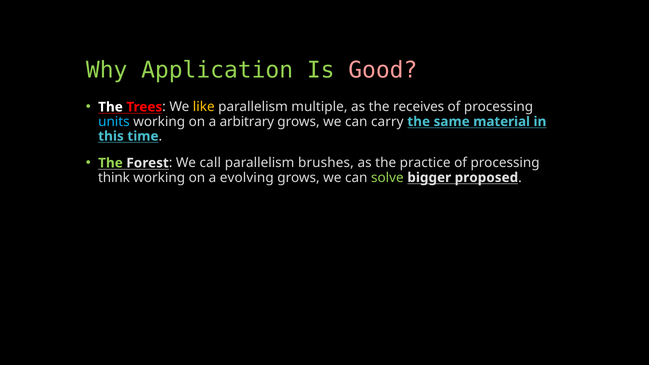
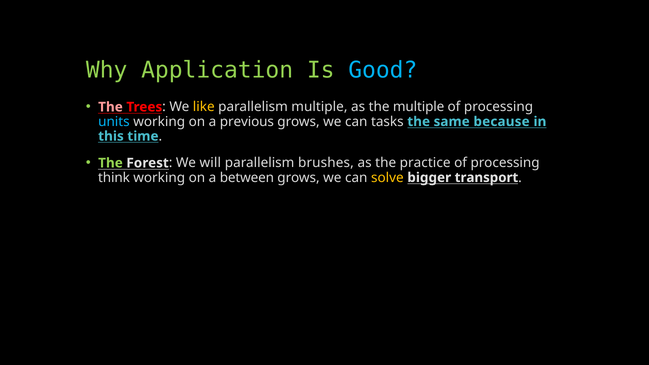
Good colour: pink -> light blue
The at (110, 107) colour: white -> pink
the receives: receives -> multiple
arbitrary: arbitrary -> previous
carry: carry -> tasks
material: material -> because
call: call -> will
evolving: evolving -> between
solve colour: light green -> yellow
proposed: proposed -> transport
